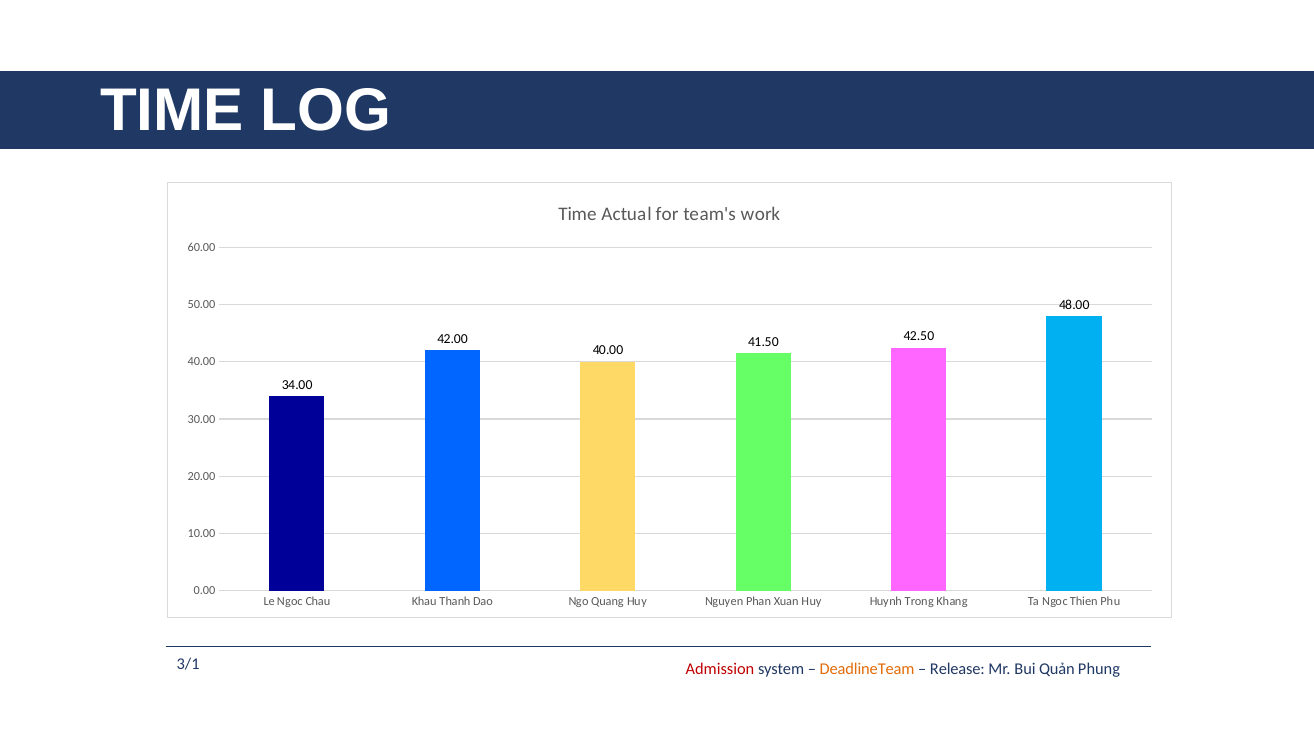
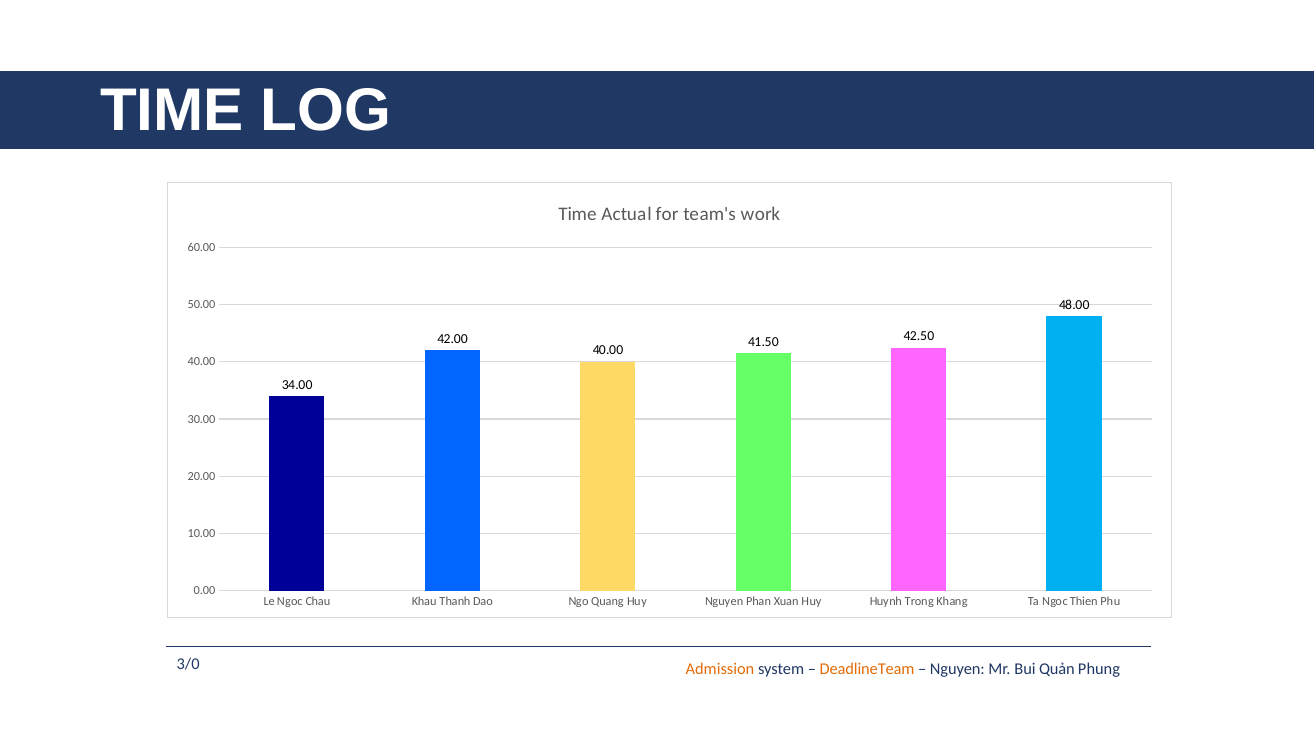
3/1: 3/1 -> 3/0
Admission colour: red -> orange
Release at (957, 669): Release -> Nguyen
